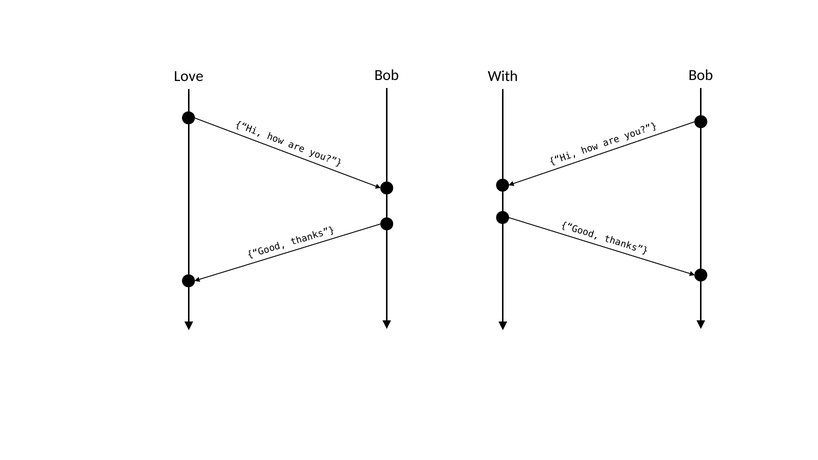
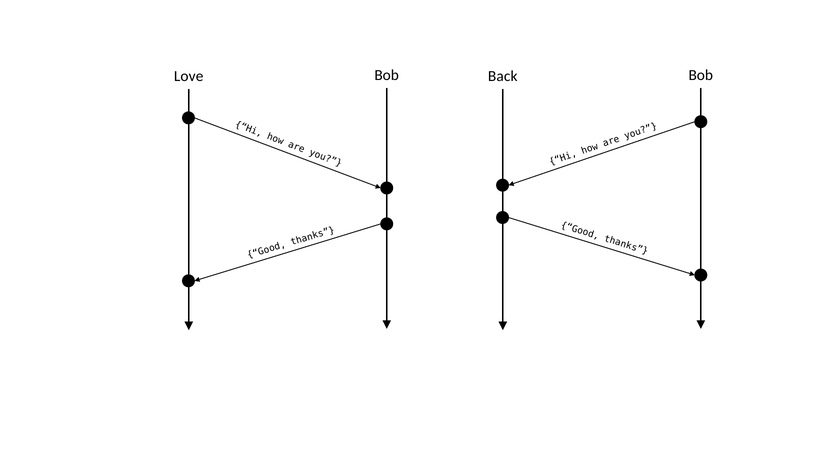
With: With -> Back
